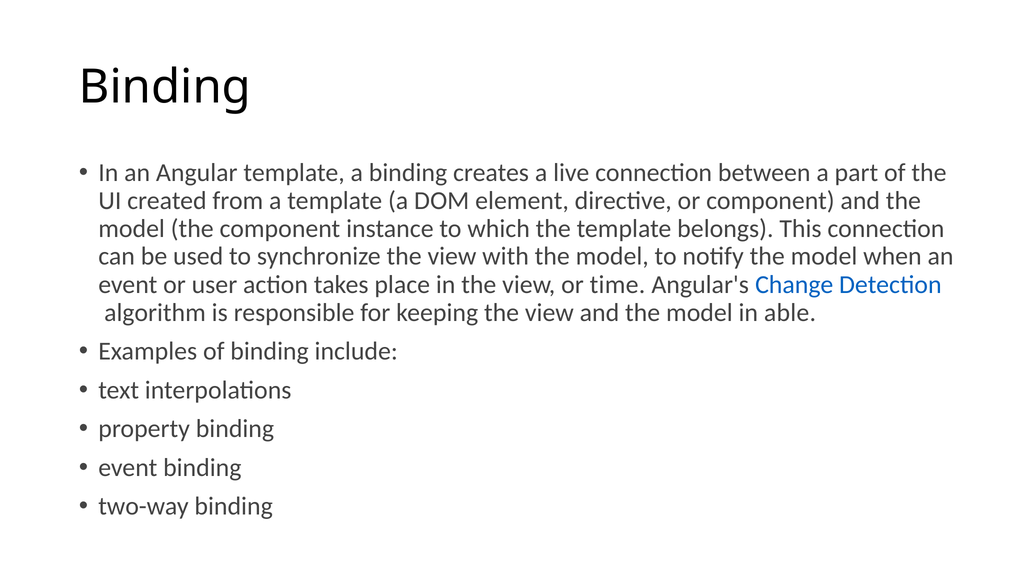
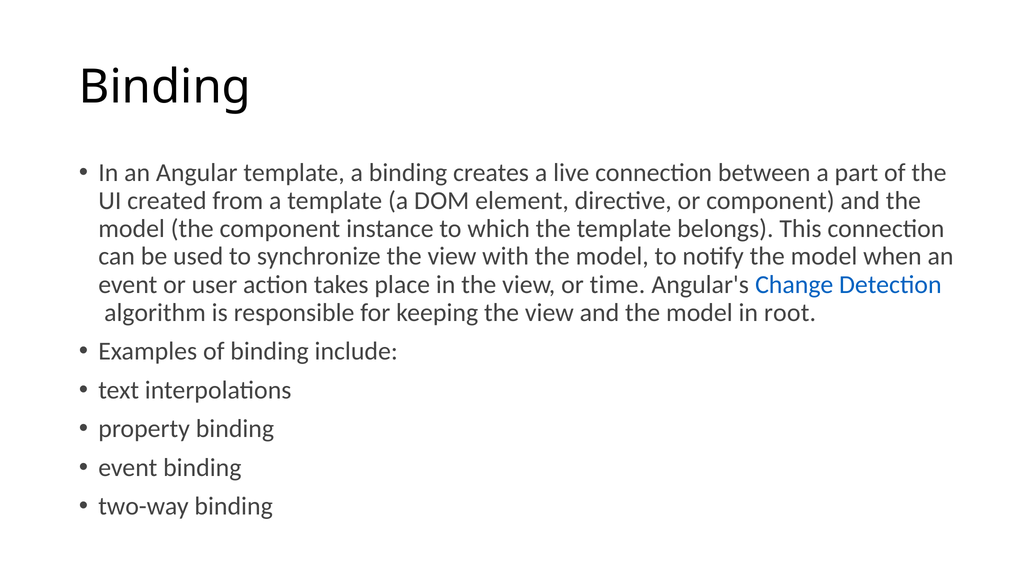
able: able -> root
